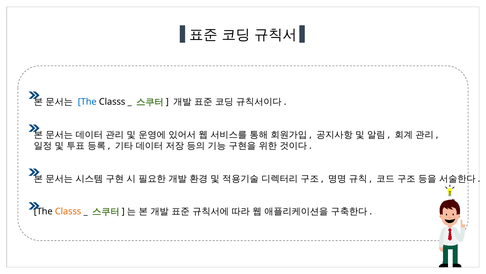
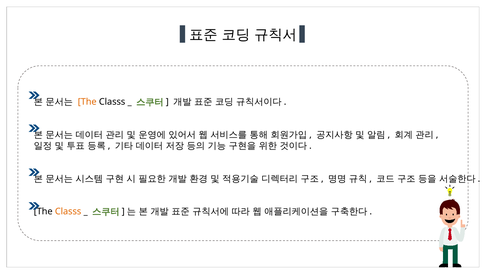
The at (87, 102) colour: blue -> orange
